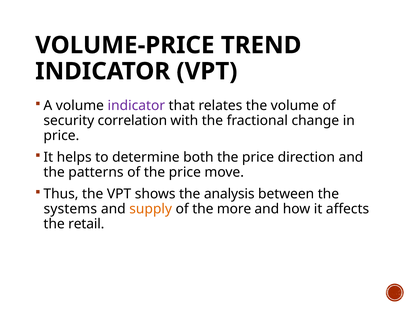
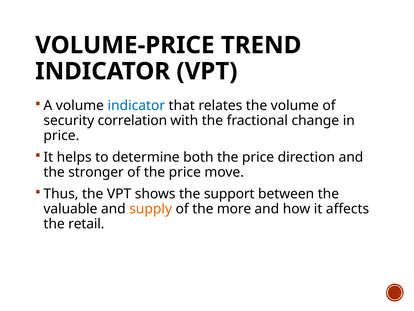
indicator at (136, 105) colour: purple -> blue
patterns: patterns -> stronger
analysis: analysis -> support
systems: systems -> valuable
